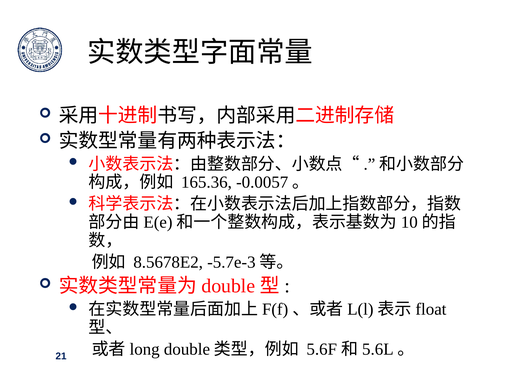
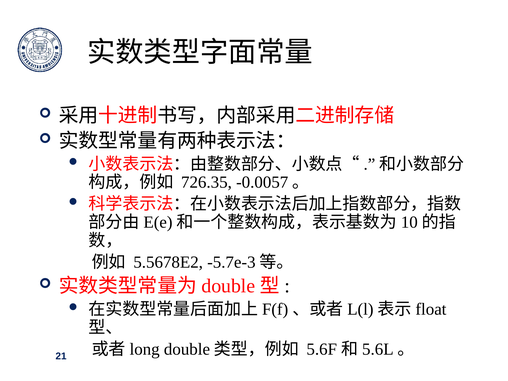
165.36: 165.36 -> 726.35
8.5678E2: 8.5678E2 -> 5.5678E2
